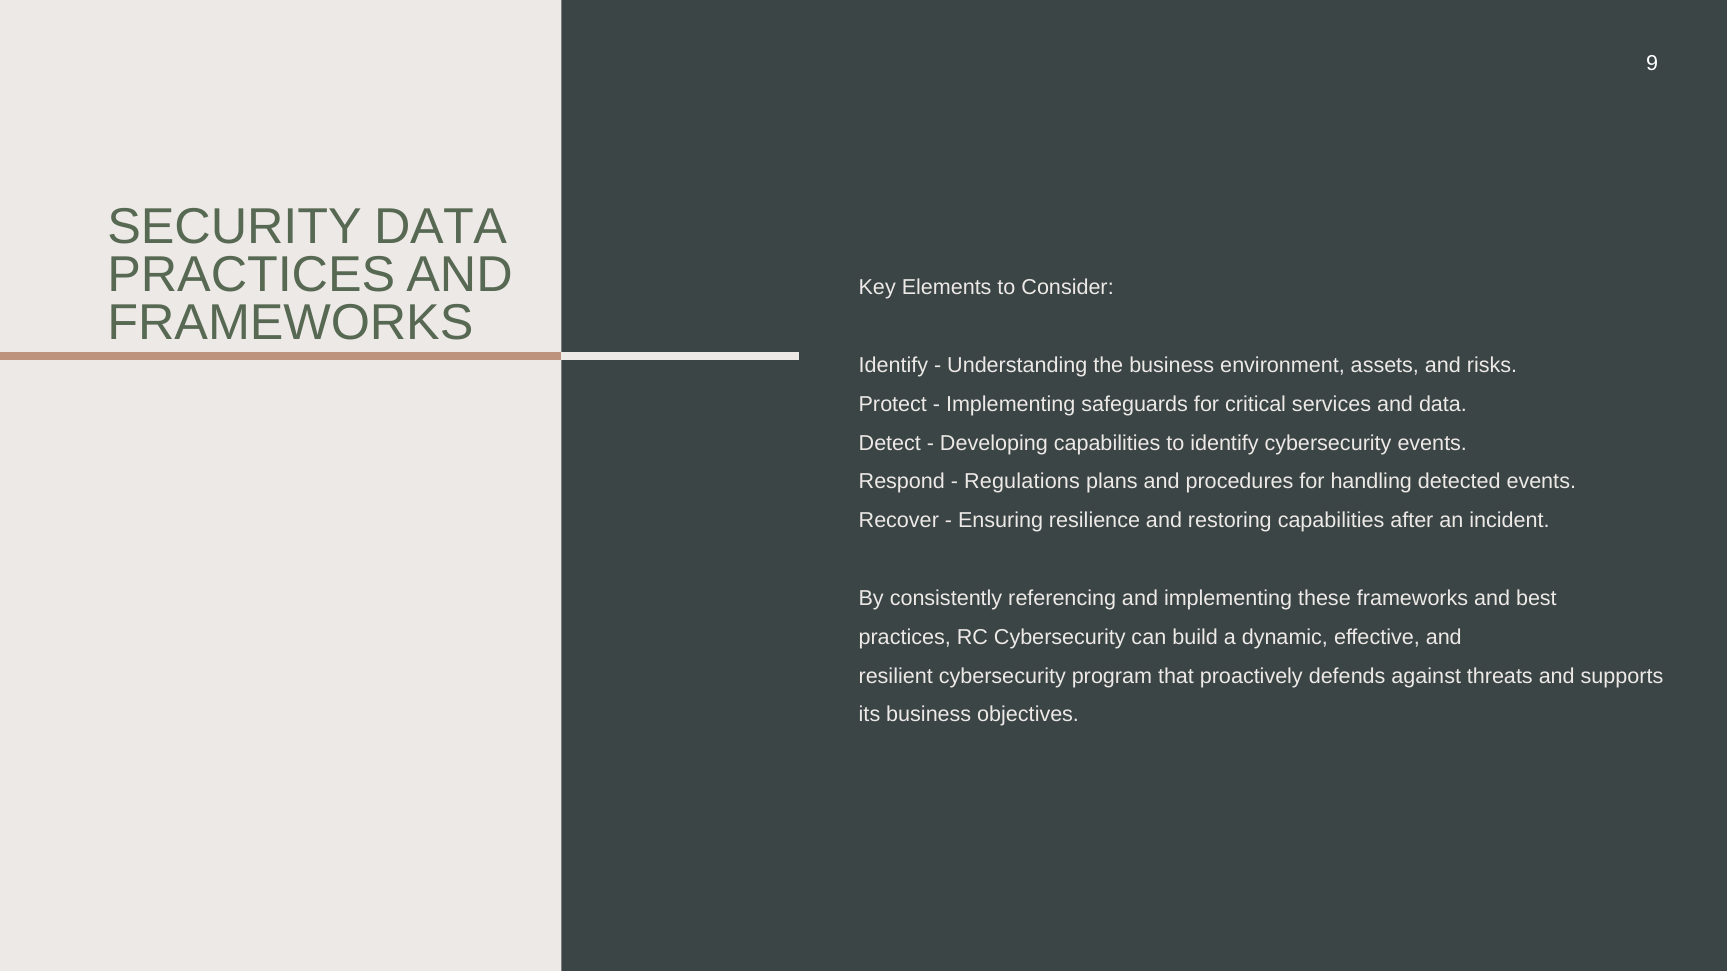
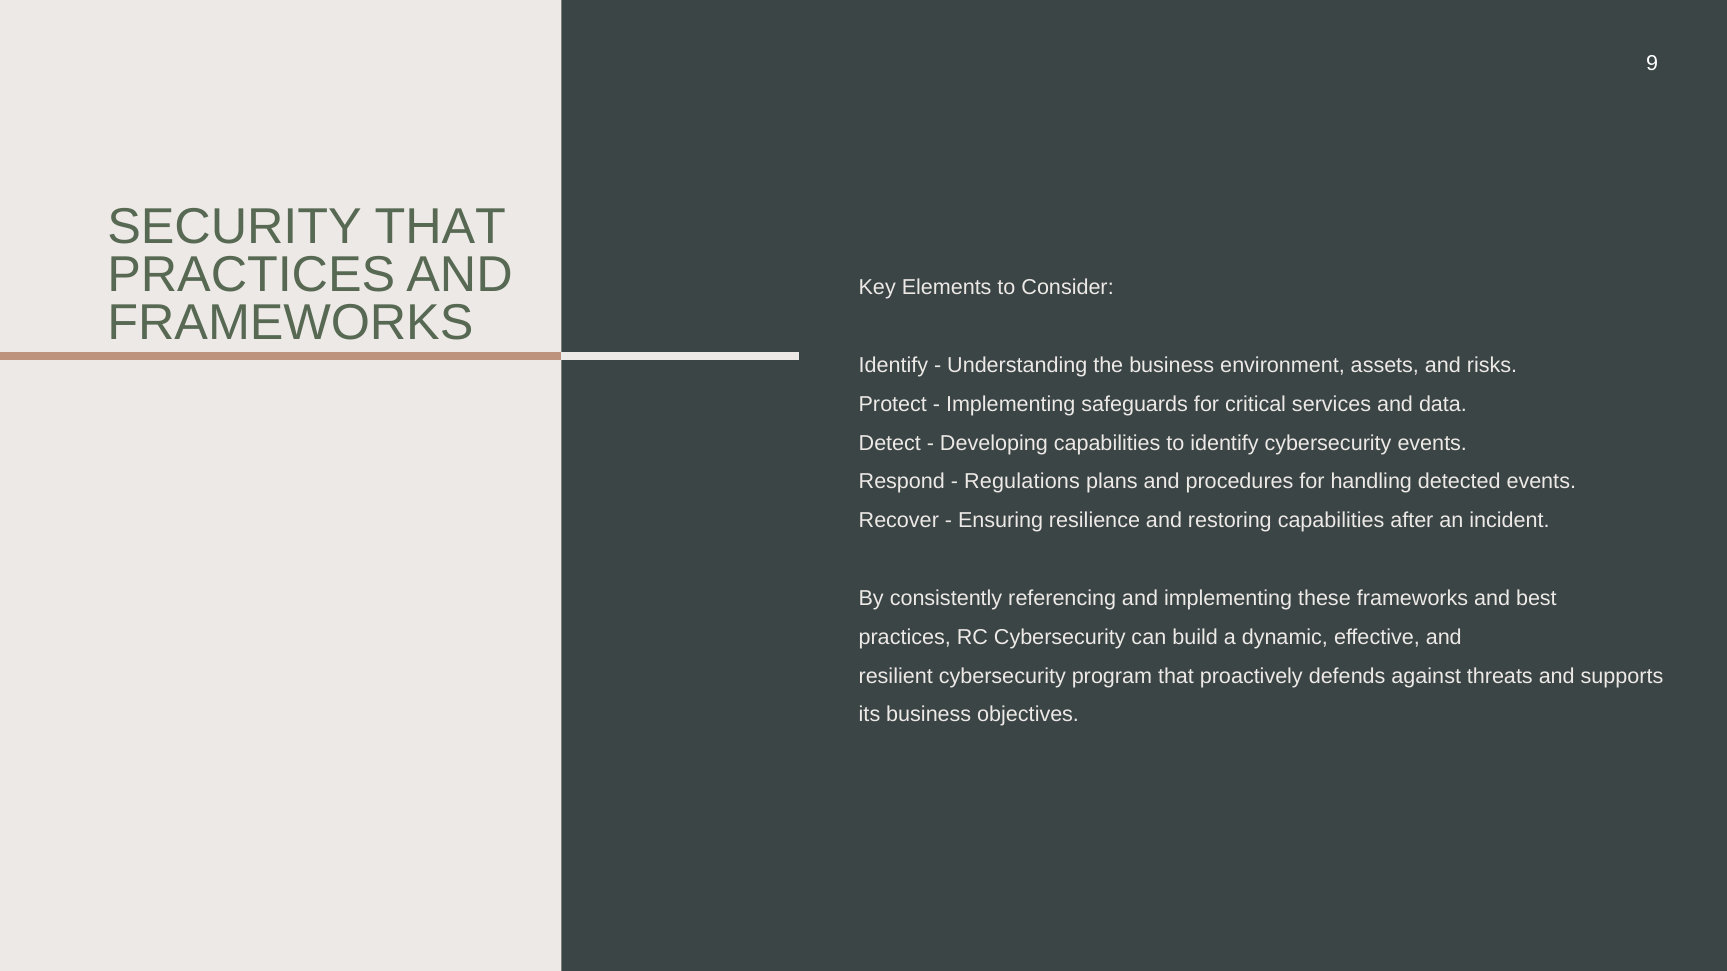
SECURITY DATA: DATA -> THAT
